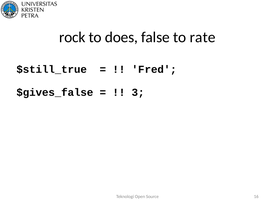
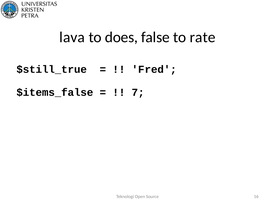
rock: rock -> lava
$gives_false: $gives_false -> $items_false
3: 3 -> 7
